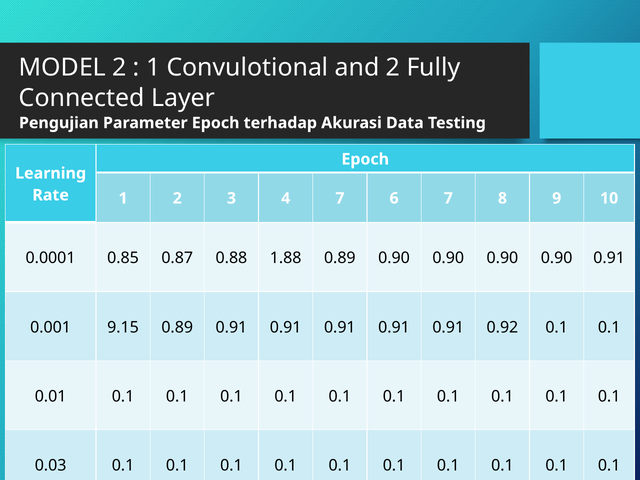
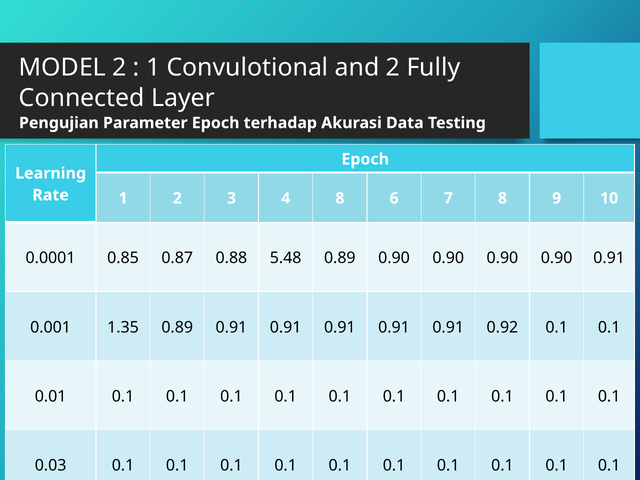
4 7: 7 -> 8
1.88: 1.88 -> 5.48
9.15: 9.15 -> 1.35
